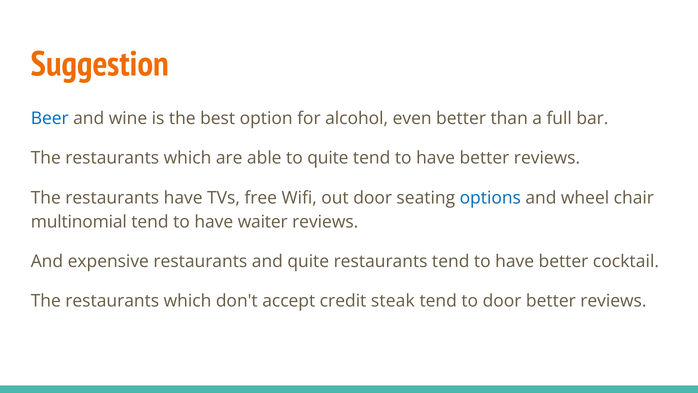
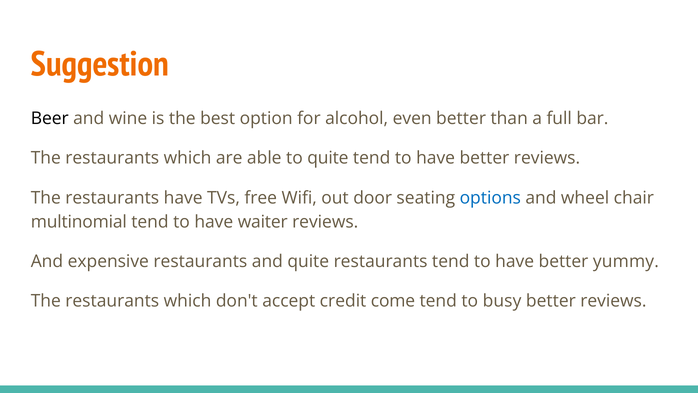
Beer colour: blue -> black
cocktail: cocktail -> yummy
steak: steak -> come
to door: door -> busy
